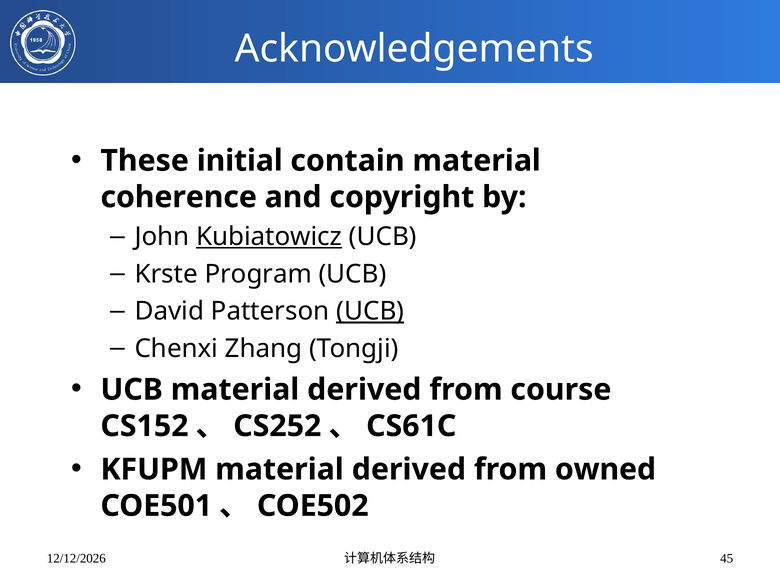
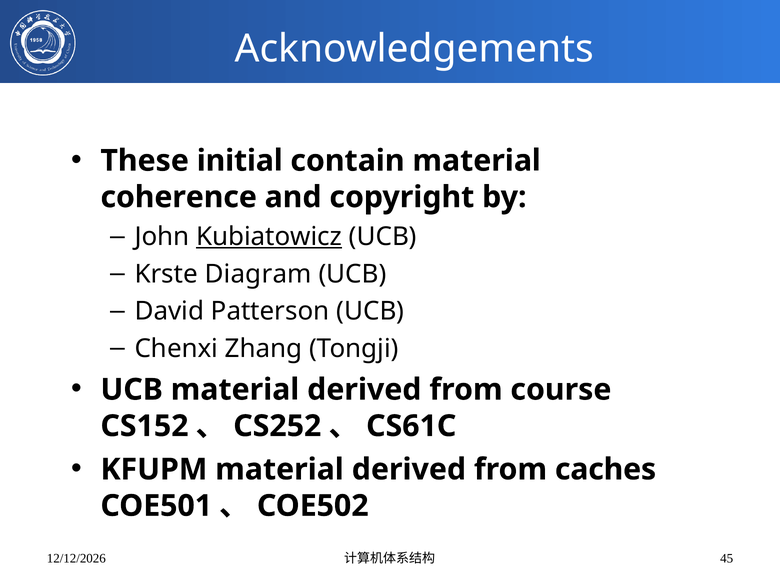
Program: Program -> Diagram
UCB at (370, 311) underline: present -> none
owned: owned -> caches
